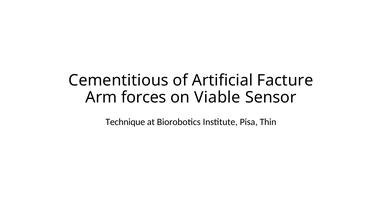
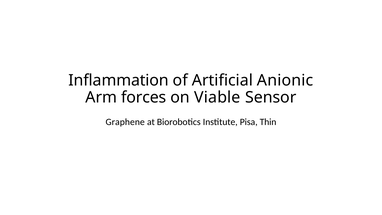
Cementitious: Cementitious -> Inflammation
Facture: Facture -> Anionic
Technique: Technique -> Graphene
